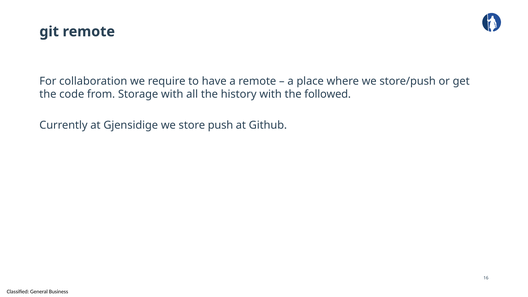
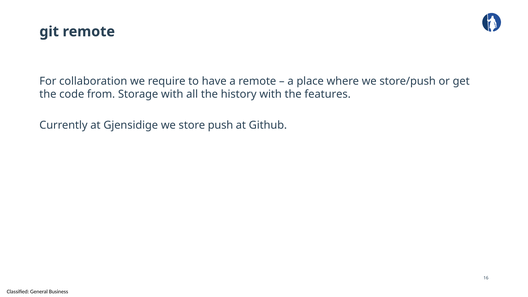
followed: followed -> features
